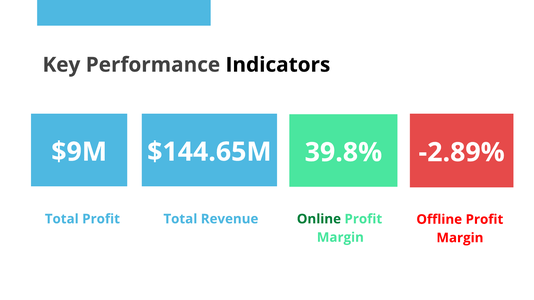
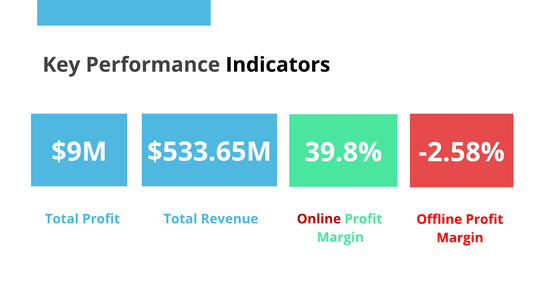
$144.65M: $144.65M -> $533.65M
-2.89%: -2.89% -> -2.58%
Online colour: green -> red
